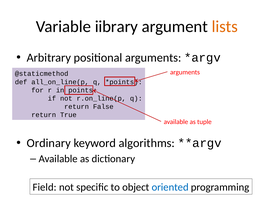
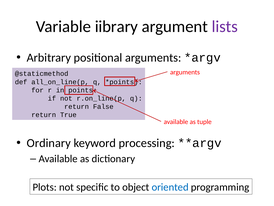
lists colour: orange -> purple
algorithms: algorithms -> processing
Field: Field -> Plots
